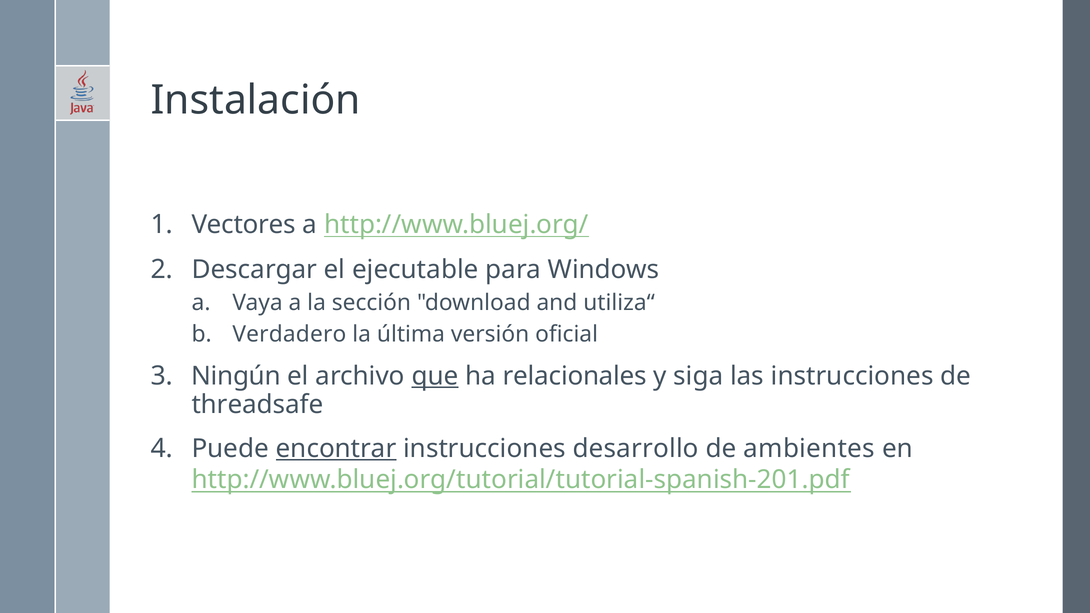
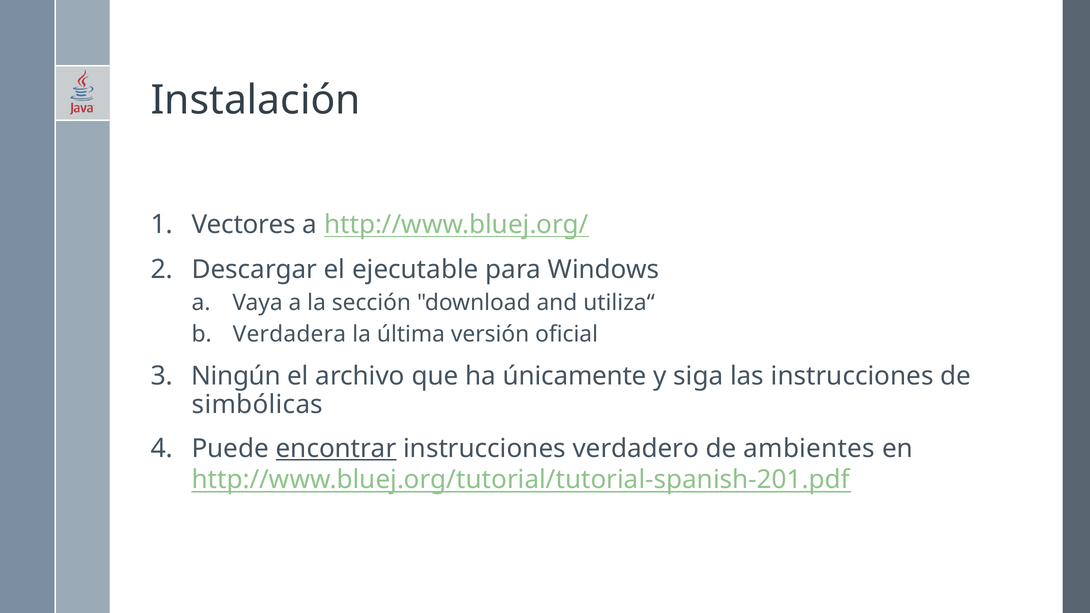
Verdadero: Verdadero -> Verdadera
que underline: present -> none
relacionales: relacionales -> únicamente
threadsafe: threadsafe -> simbólicas
desarrollo: desarrollo -> verdadero
